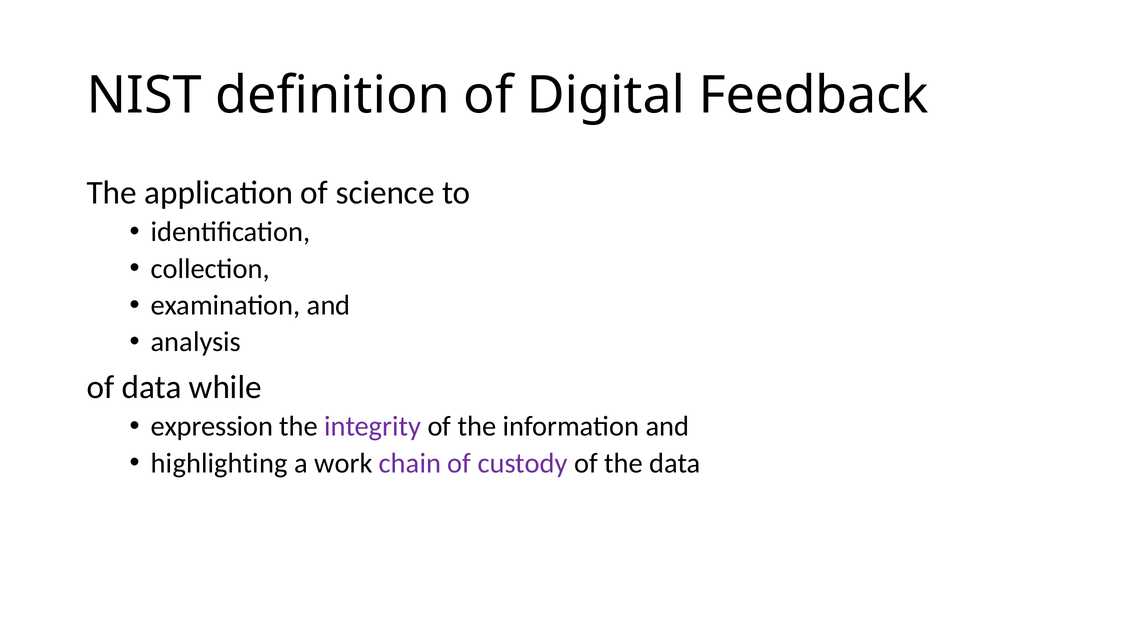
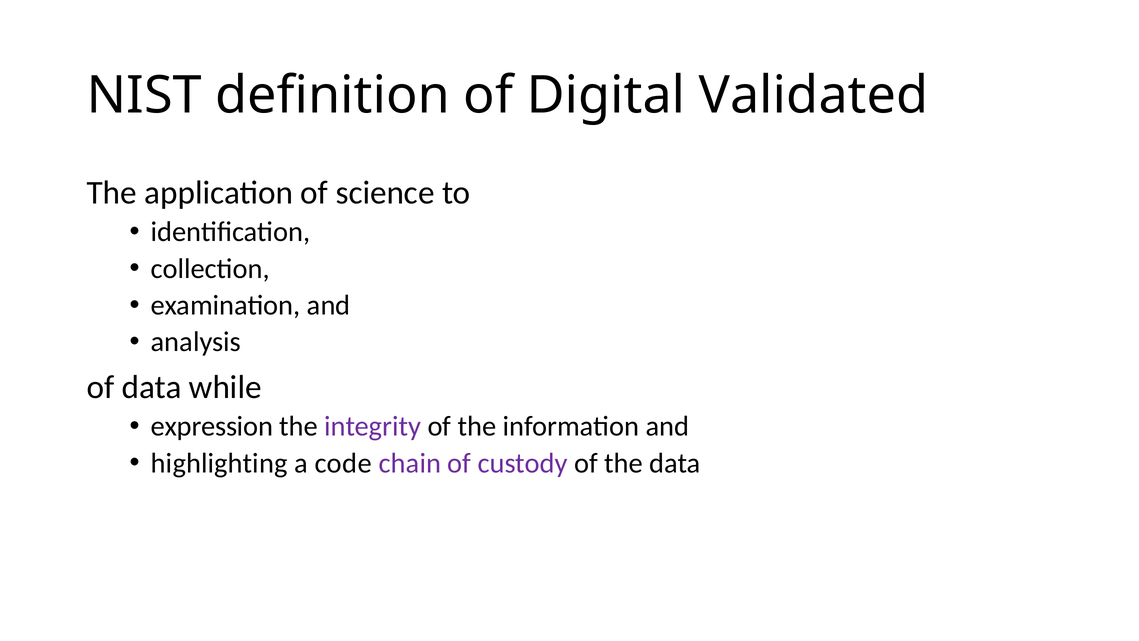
Feedback: Feedback -> Validated
work: work -> code
